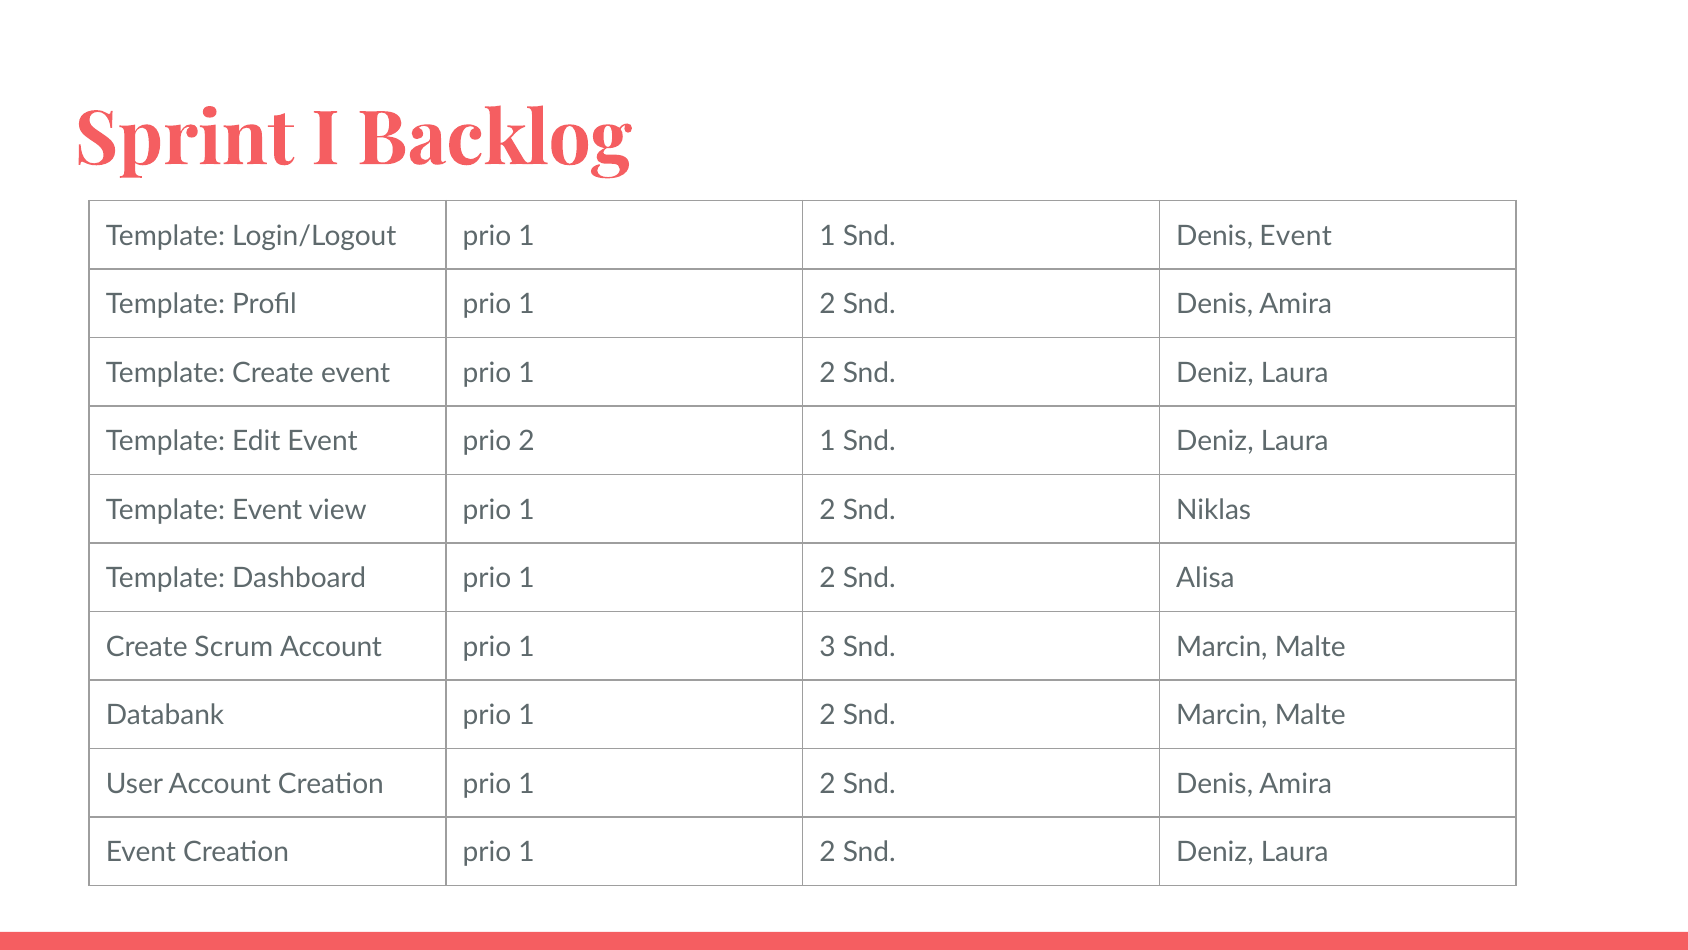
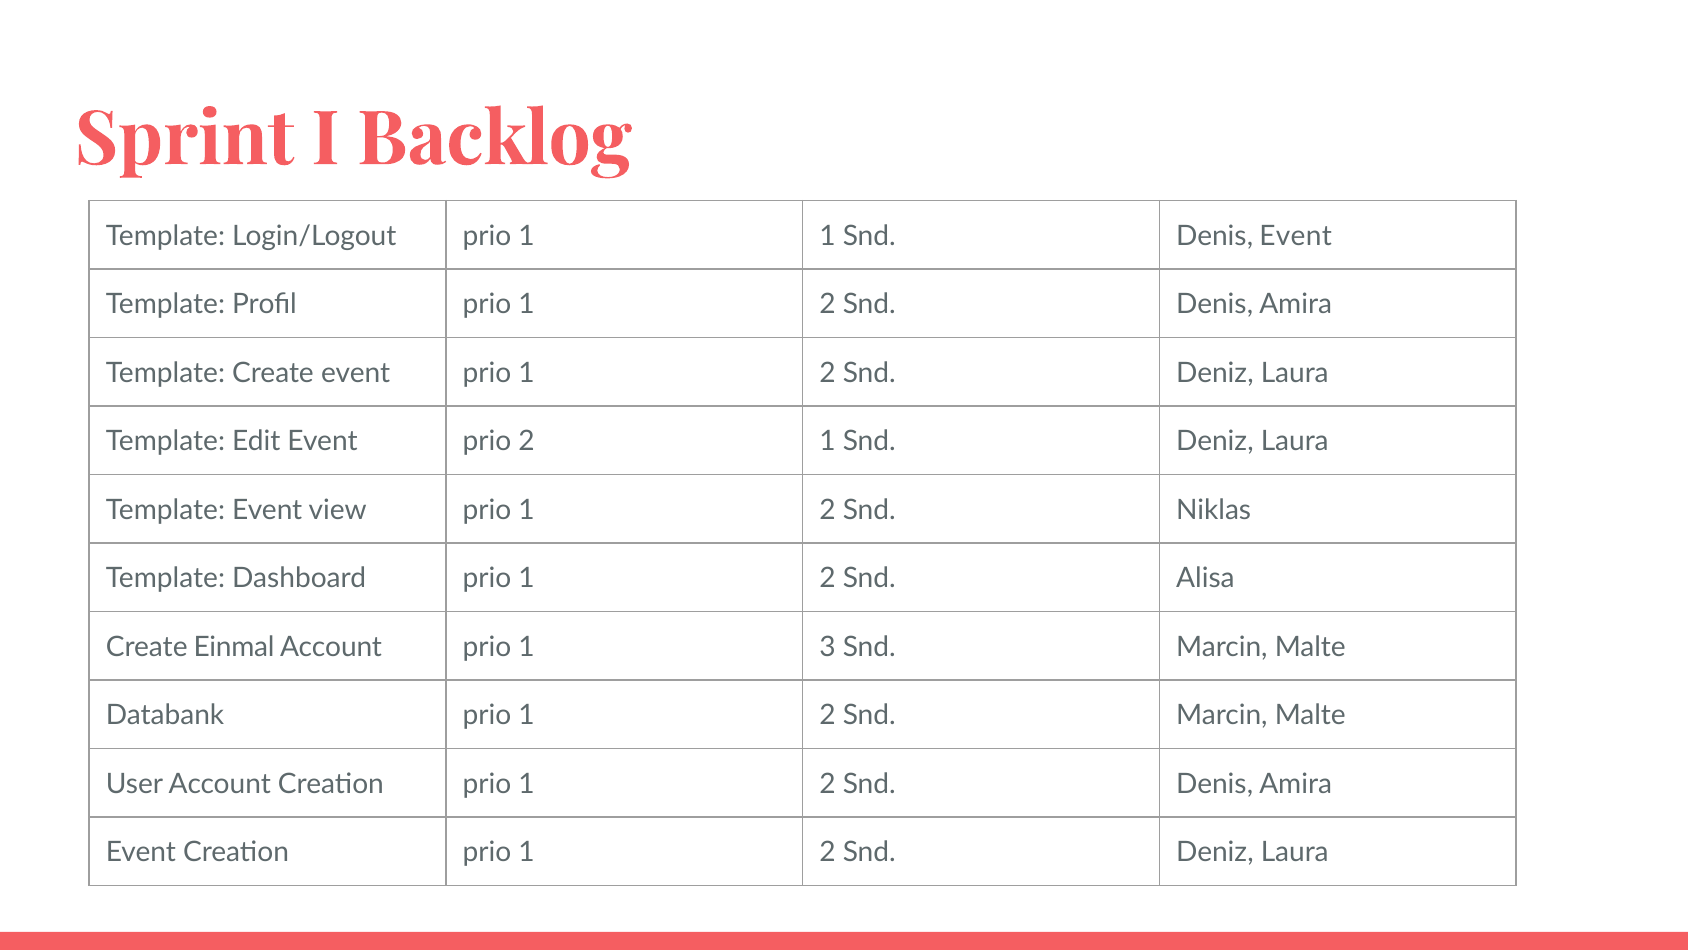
Scrum: Scrum -> Einmal
